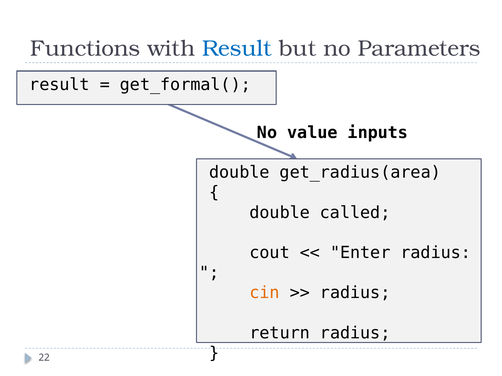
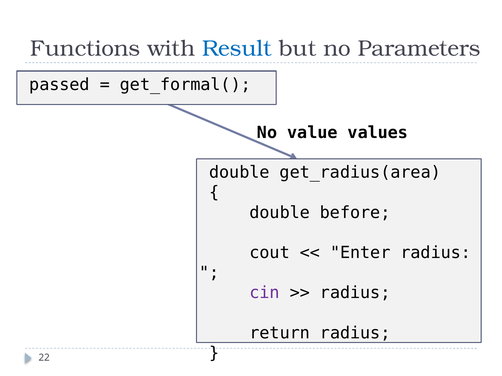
result at (60, 85): result -> passed
inputs: inputs -> values
called: called -> before
cin colour: orange -> purple
